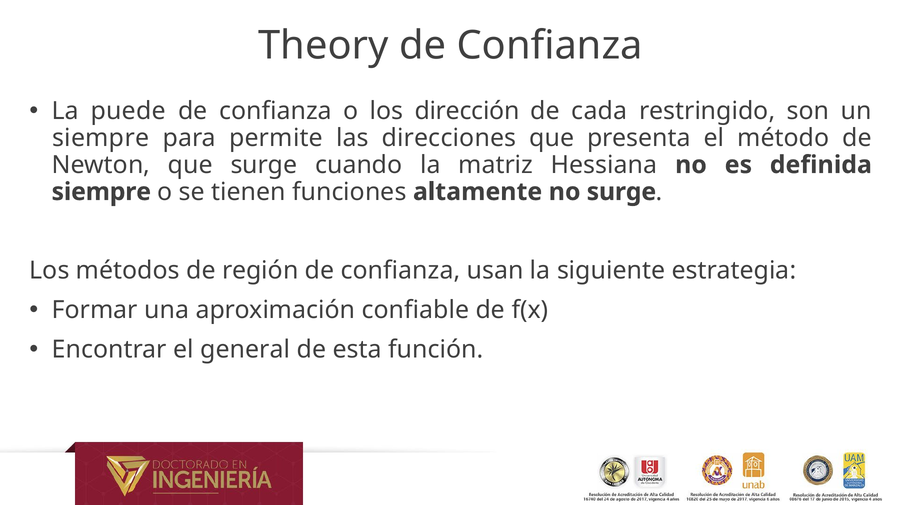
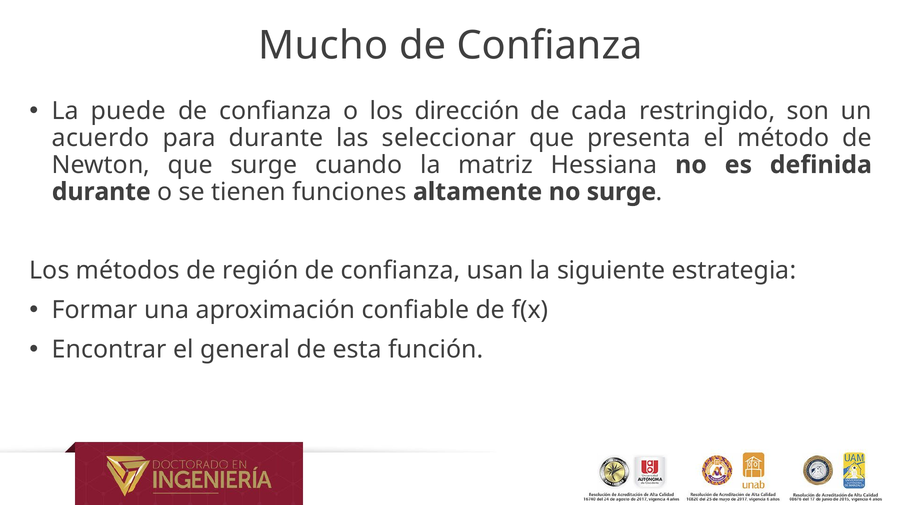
Theory: Theory -> Mucho
siempre at (101, 138): siempre -> acuerdo
para permite: permite -> durante
direcciones: direcciones -> seleccionar
siempre at (101, 192): siempre -> durante
